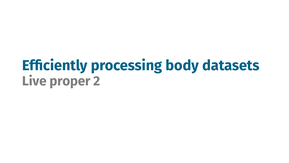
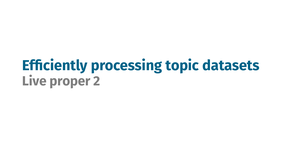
body: body -> topic
